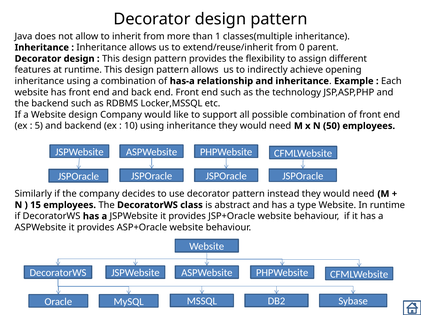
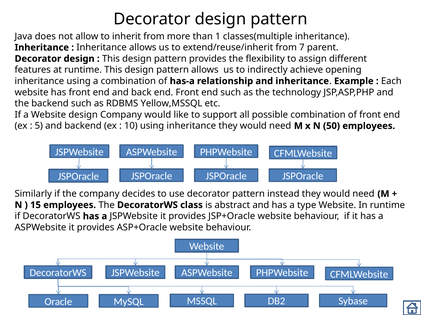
0: 0 -> 7
Locker,MSSQL: Locker,MSSQL -> Yellow,MSSQL
